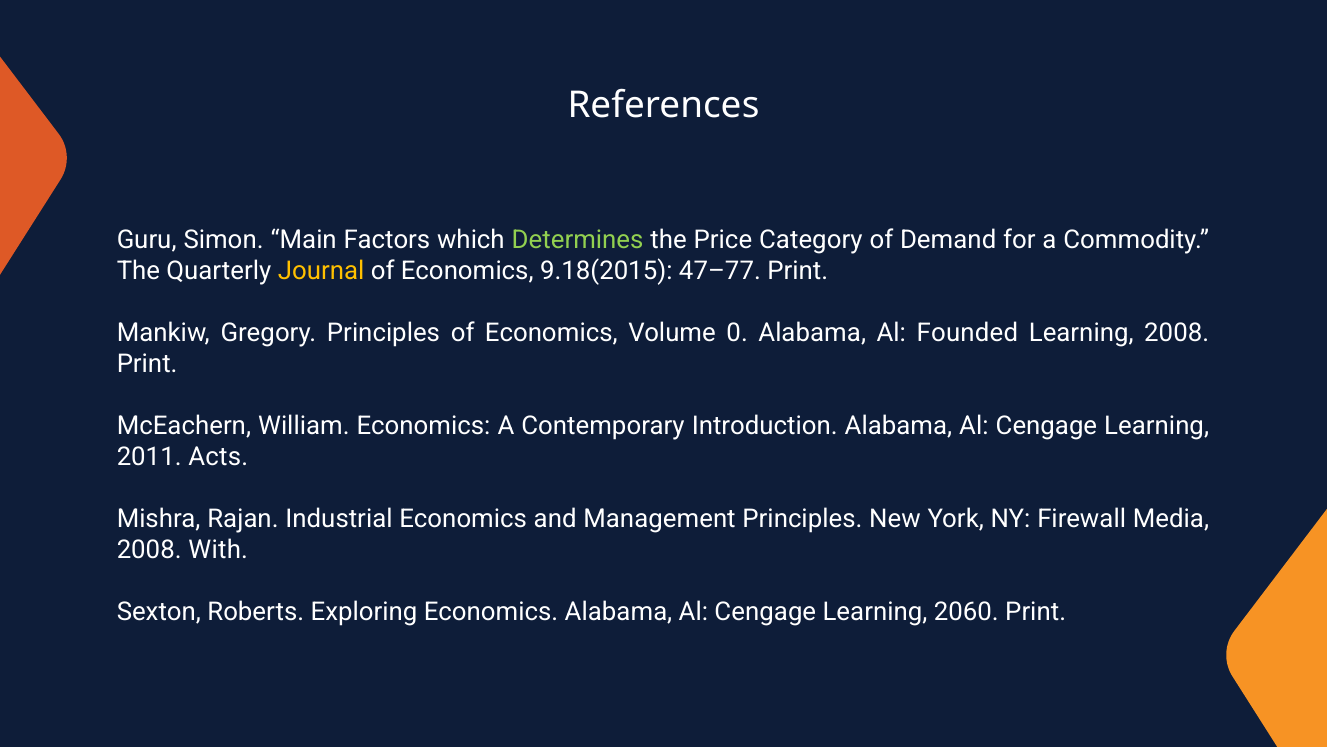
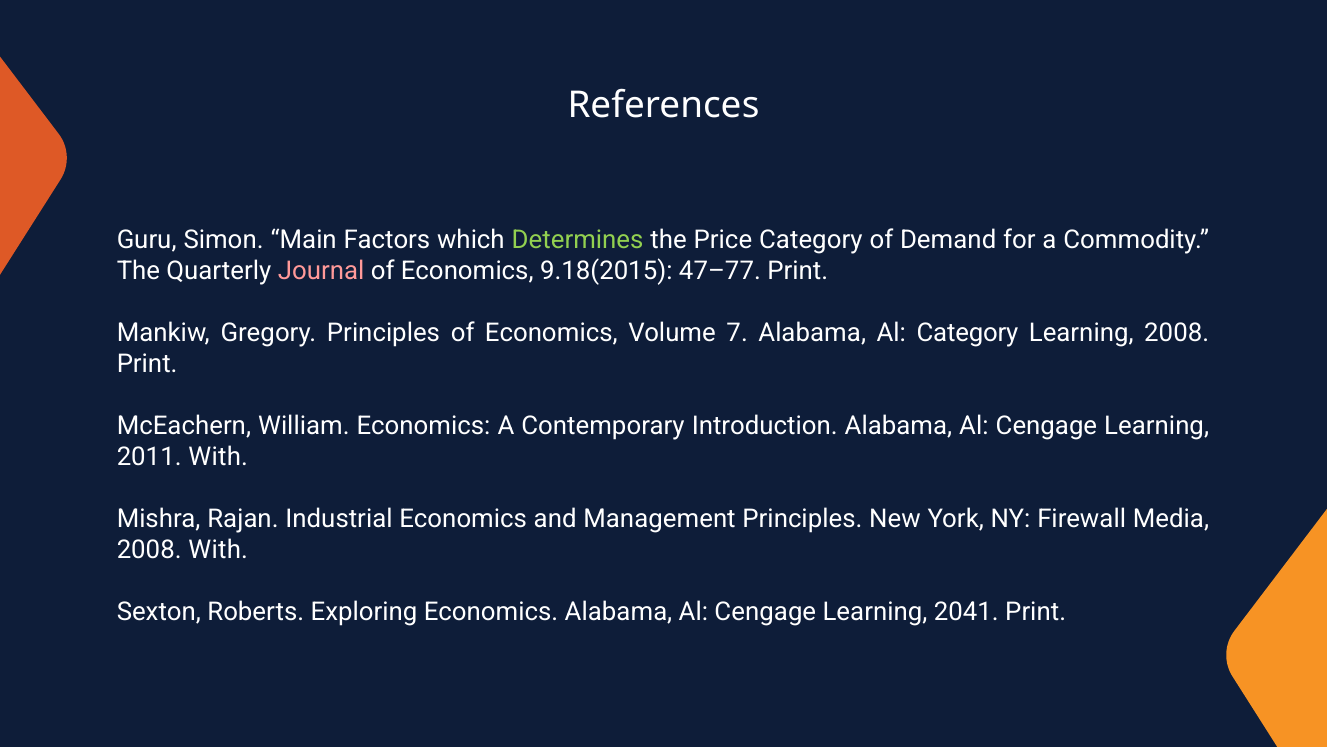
Journal colour: yellow -> pink
0: 0 -> 7
Al Founded: Founded -> Category
2011 Acts: Acts -> With
2060: 2060 -> 2041
